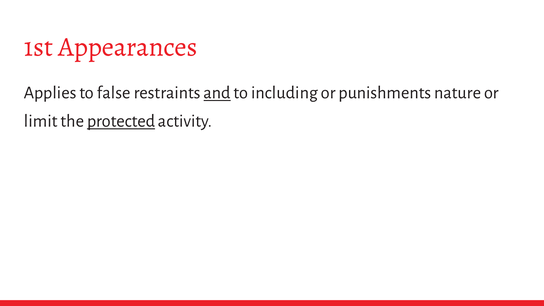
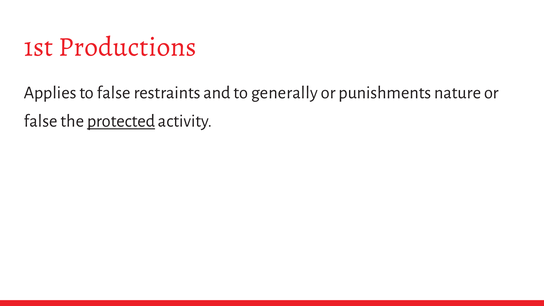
Appearances: Appearances -> Productions
and underline: present -> none
including: including -> generally
limit at (41, 121): limit -> false
